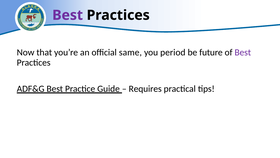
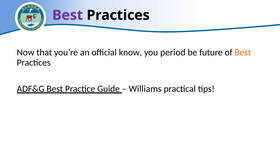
same: same -> know
Best at (243, 52) colour: purple -> orange
Requires: Requires -> Williams
